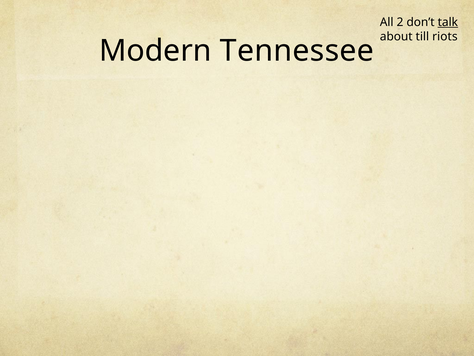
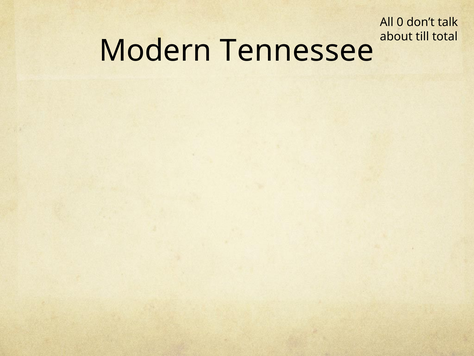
2: 2 -> 0
talk underline: present -> none
riots: riots -> total
